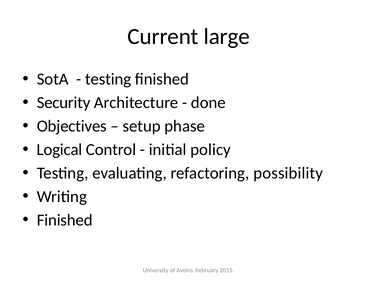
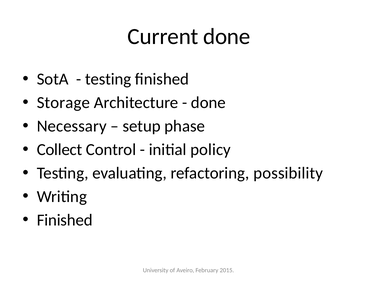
Current large: large -> done
Security: Security -> Storage
Objectives: Objectives -> Necessary
Logical: Logical -> Collect
